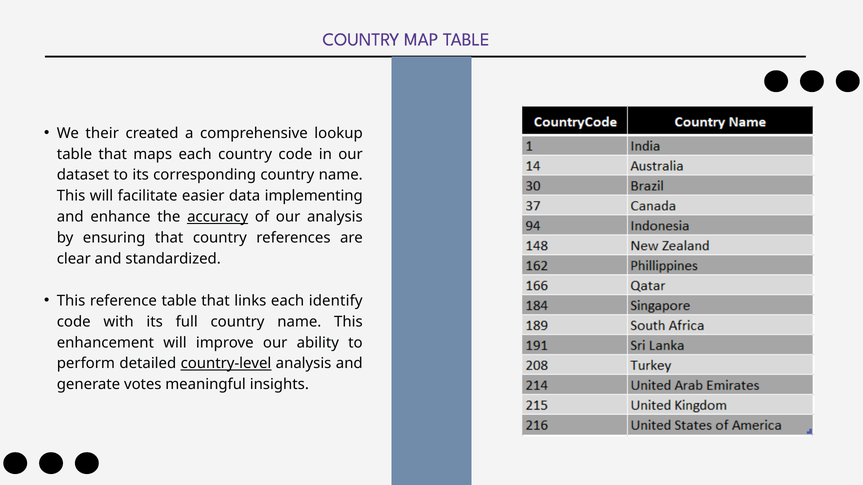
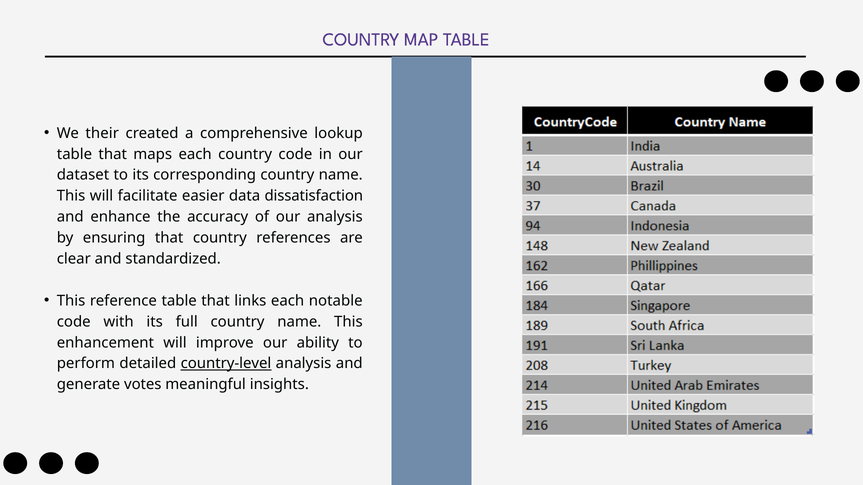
implementing: implementing -> dissatisfaction
accuracy underline: present -> none
identify: identify -> notable
